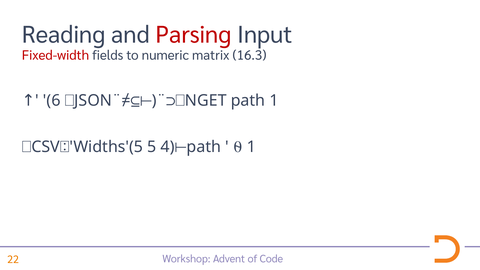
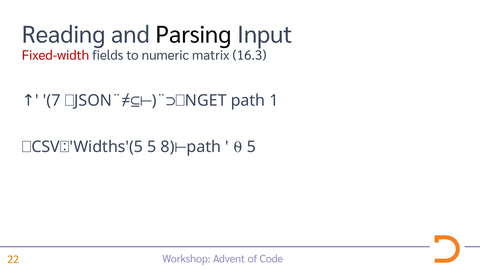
Parsing colour: red -> black
6: 6 -> 7
4: 4 -> 8
1 at (251, 147): 1 -> 5
